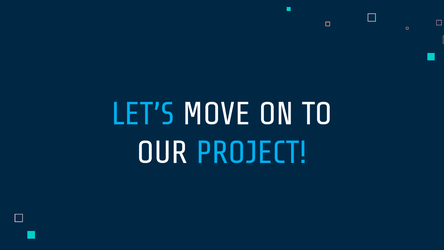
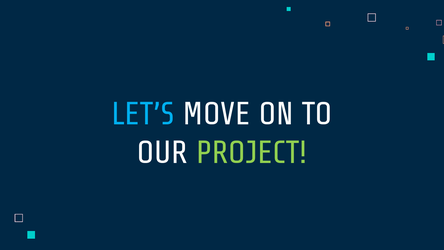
PROJECT colour: light blue -> light green
